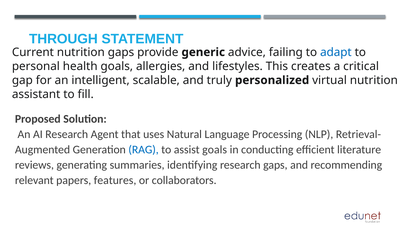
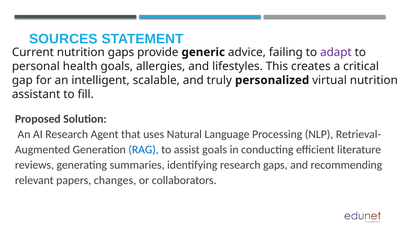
THROUGH: THROUGH -> SOURCES
adapt colour: blue -> purple
features: features -> changes
